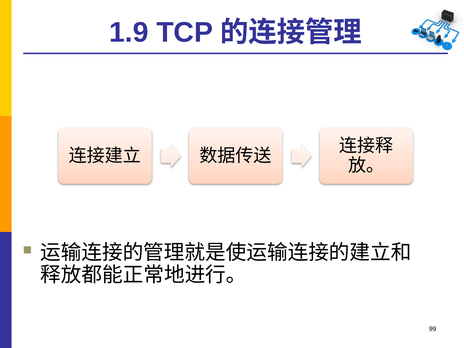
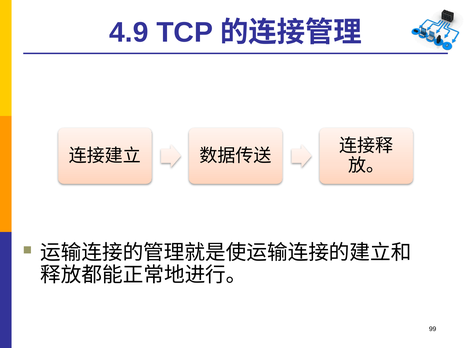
1.9: 1.9 -> 4.9
